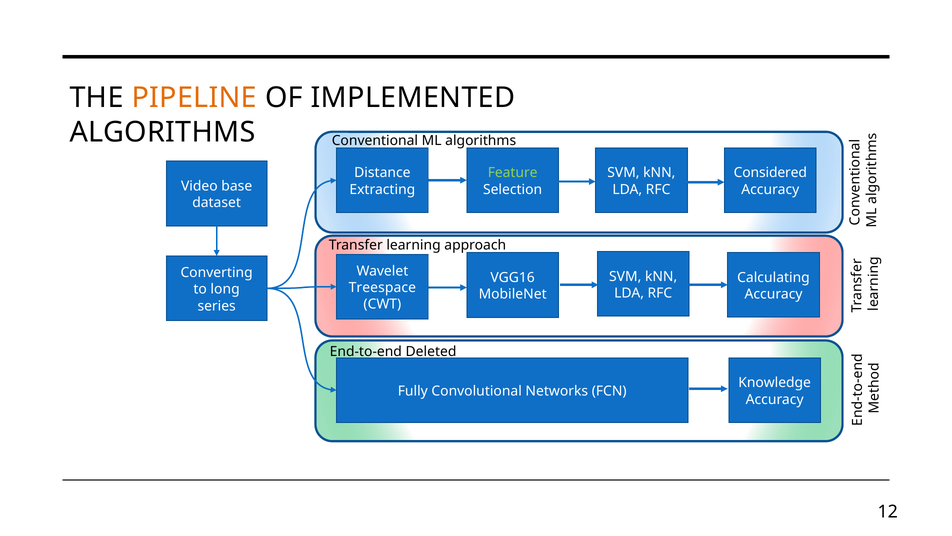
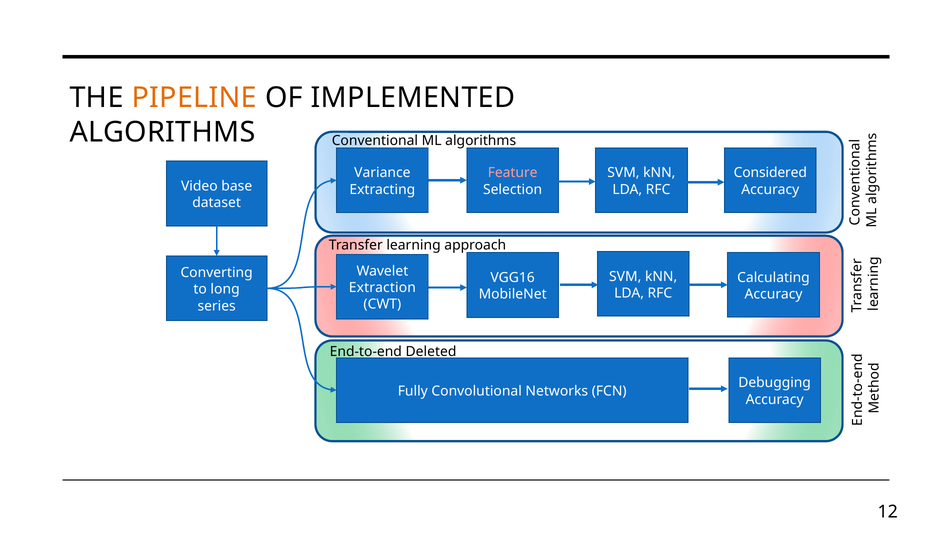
Distance: Distance -> Variance
Feature colour: light green -> pink
Treespace: Treespace -> Extraction
Knowledge: Knowledge -> Debugging
